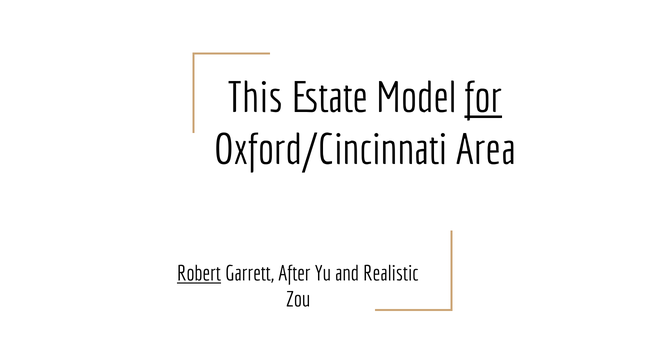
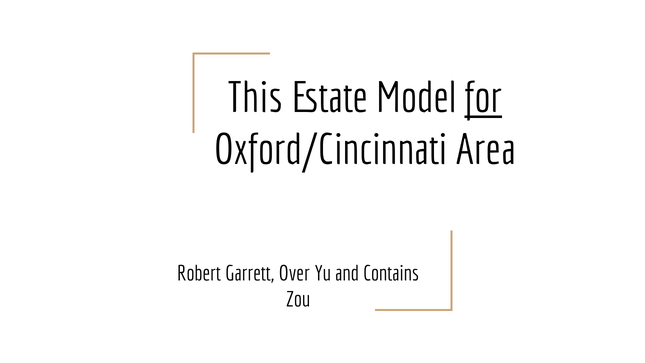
Robert underline: present -> none
After: After -> Over
Realistic: Realistic -> Contains
